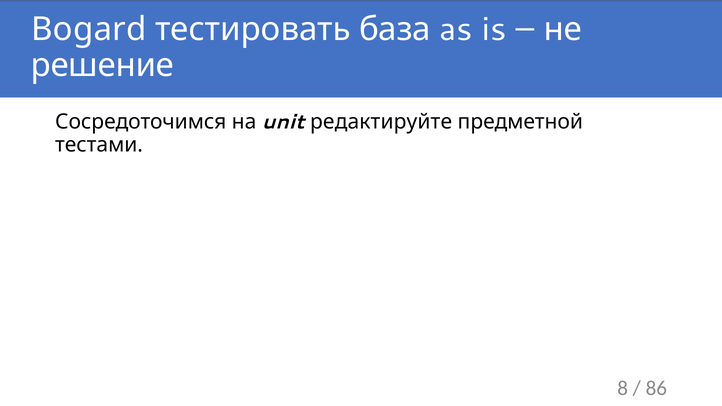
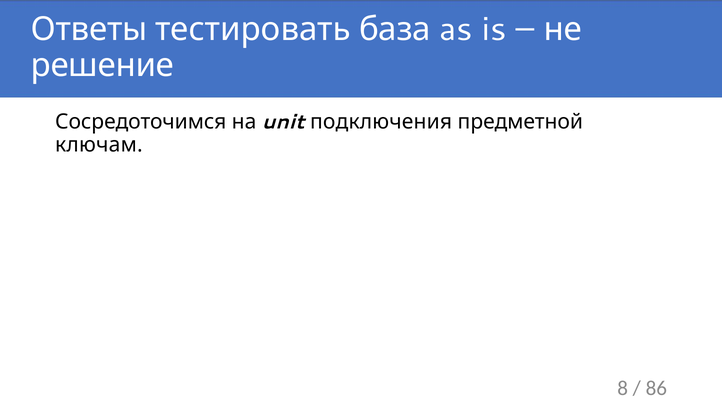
Bogard: Bogard -> Ответы
редактируйте: редактируйте -> подключения
тестами: тестами -> ключам
